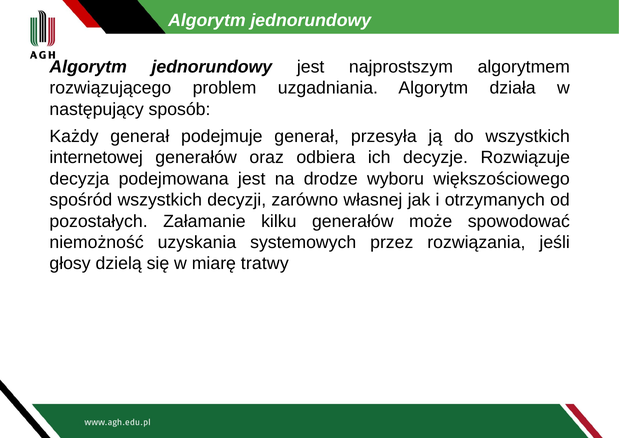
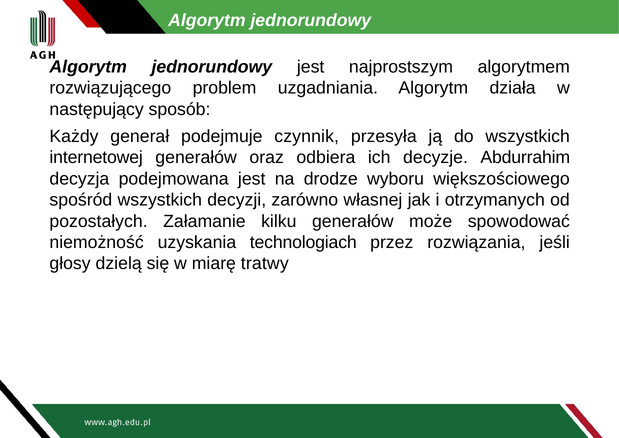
podejmuje generał: generał -> czynnik
Rozwiązuje: Rozwiązuje -> Abdurrahim
systemowych: systemowych -> technologiach
